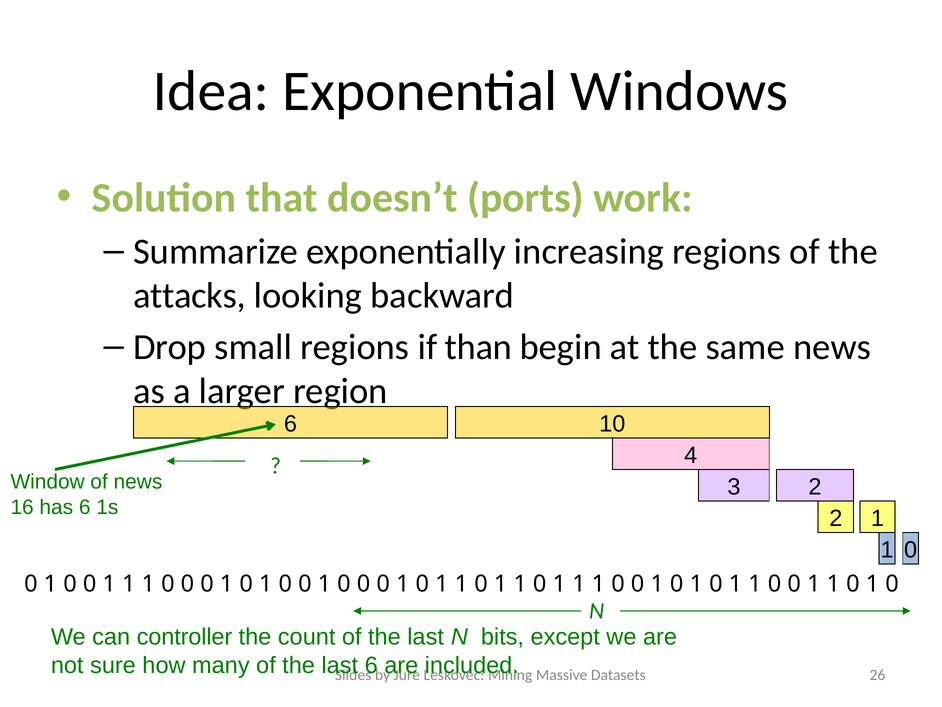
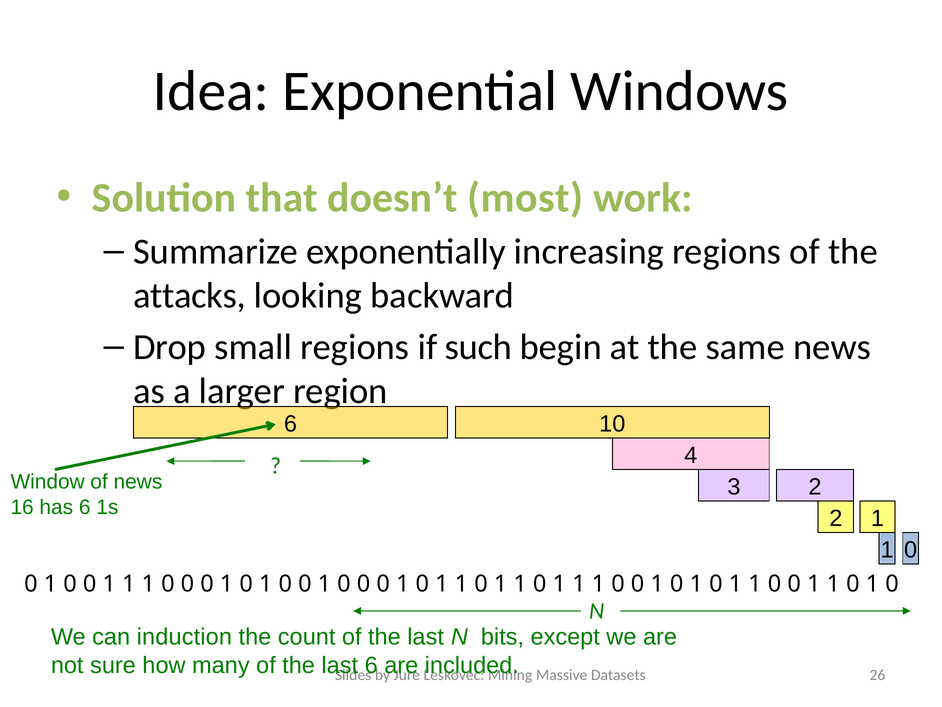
ports: ports -> most
than: than -> such
controller: controller -> induction
